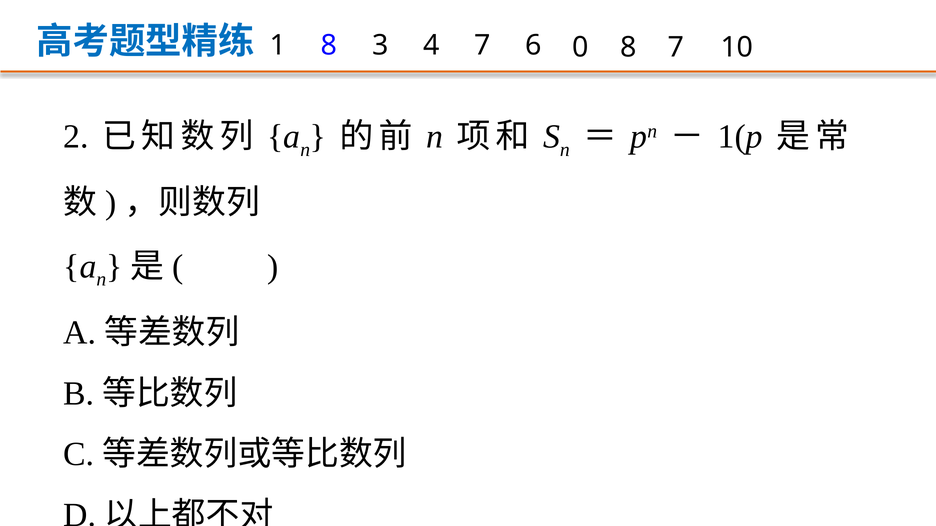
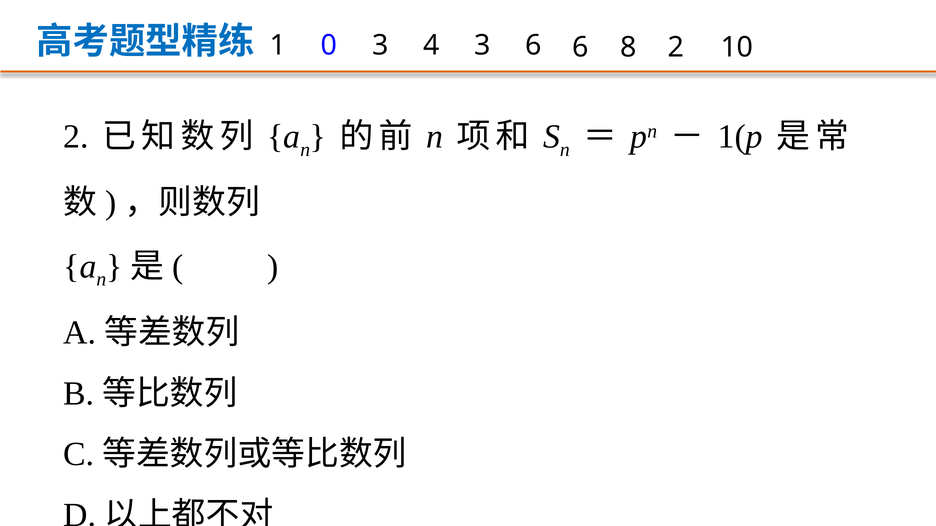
1 8: 8 -> 0
4 7: 7 -> 3
6 0: 0 -> 6
8 7: 7 -> 2
